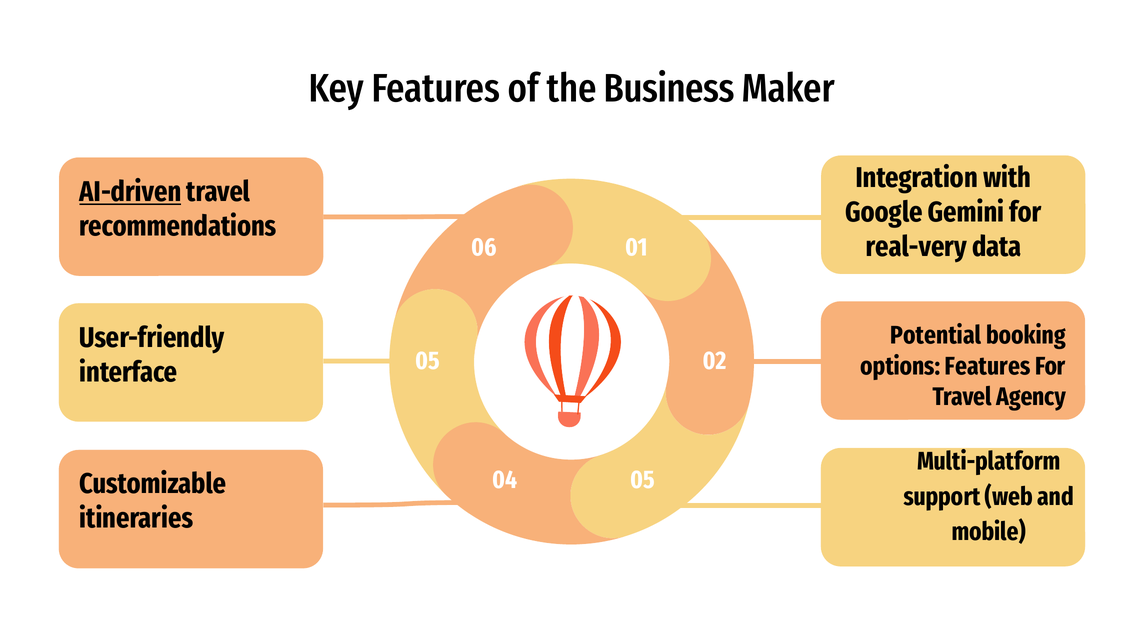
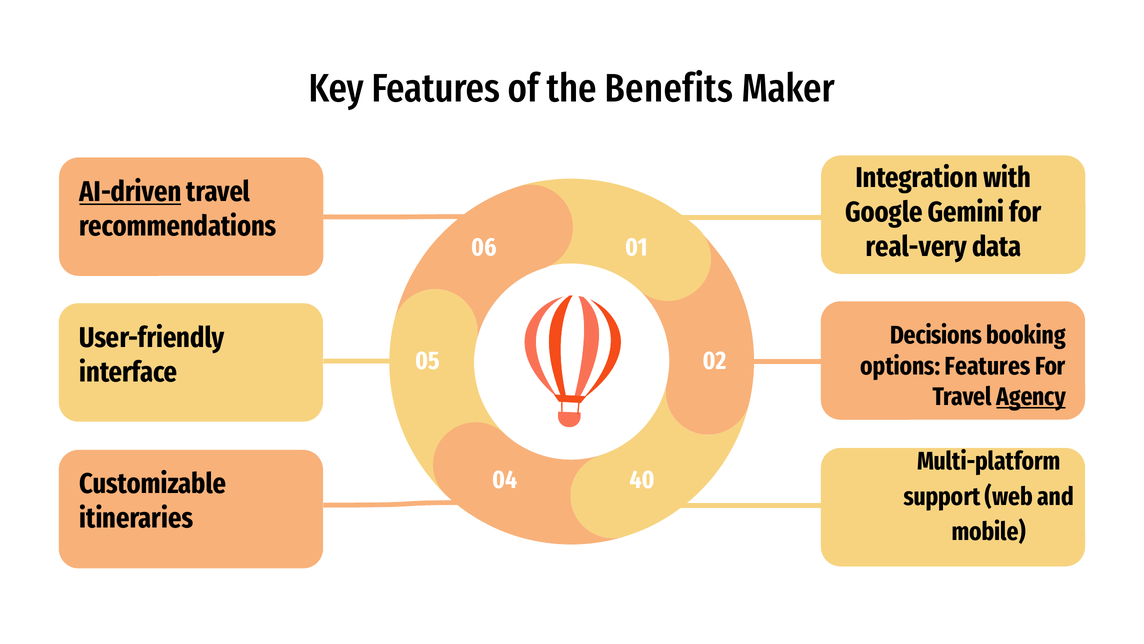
Business: Business -> Benefits
Potential: Potential -> Decisions
Agency underline: none -> present
04 05: 05 -> 40
